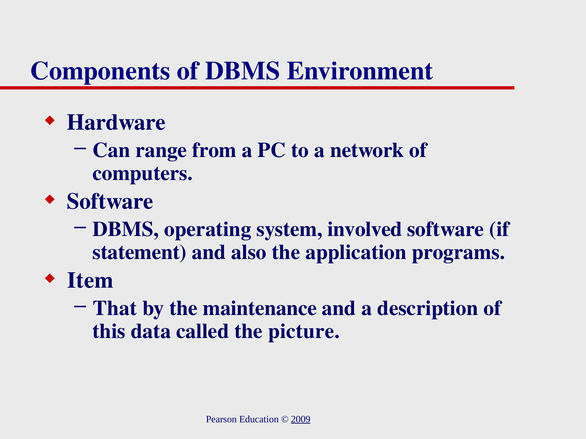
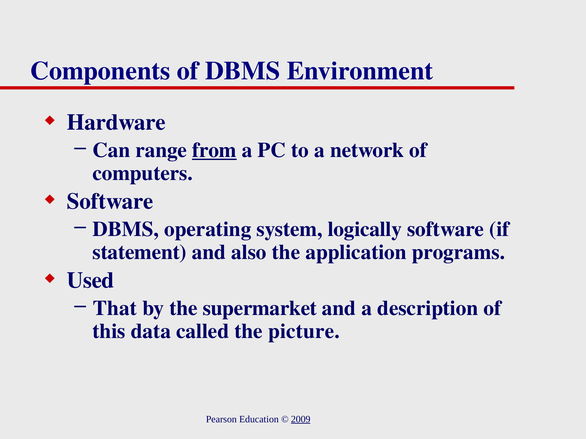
from underline: none -> present
involved: involved -> logically
Item: Item -> Used
maintenance: maintenance -> supermarket
